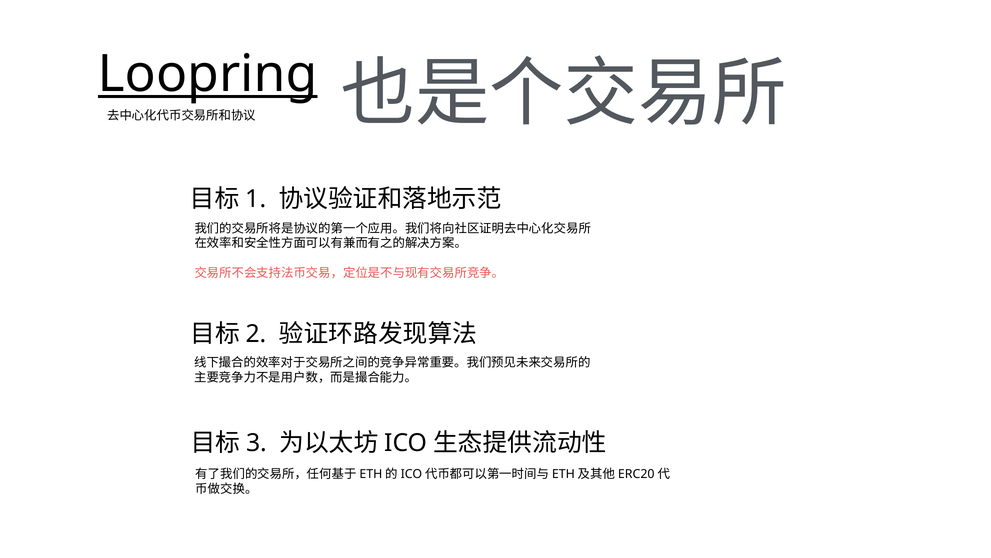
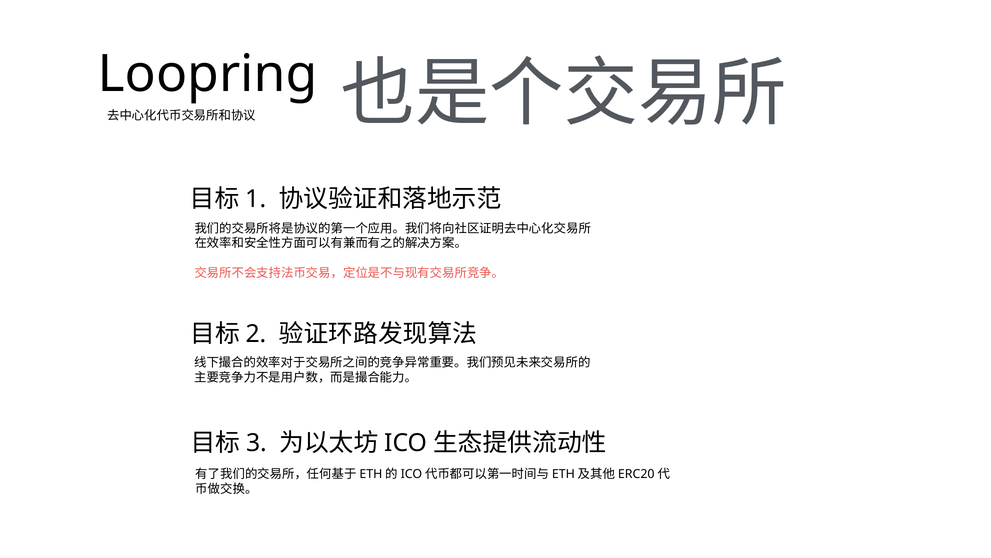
Loopring underline: present -> none
